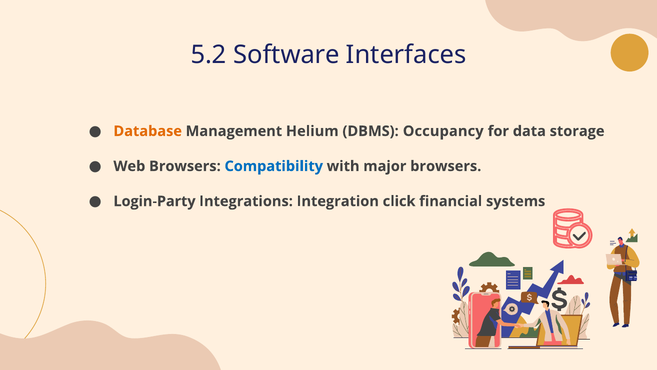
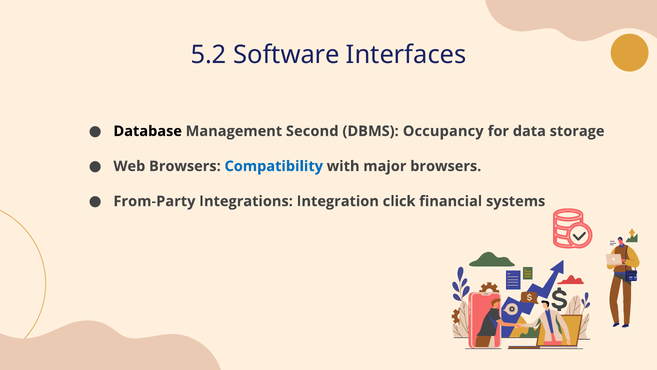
Database colour: orange -> black
Helium: Helium -> Second
Login-Party: Login-Party -> From-Party
